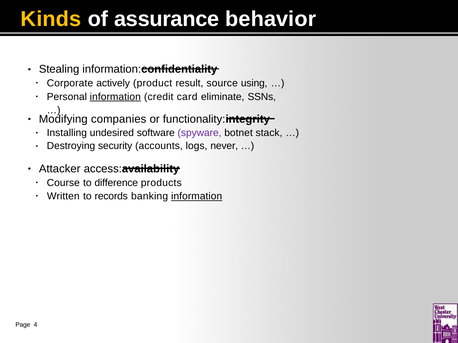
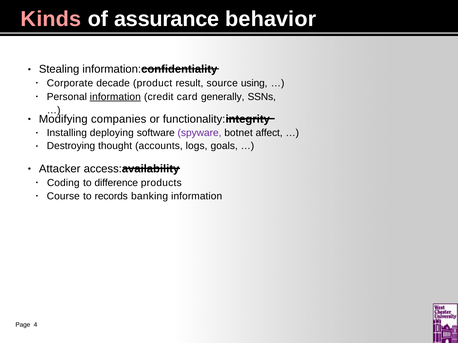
Kinds colour: yellow -> pink
actively: actively -> decade
eliminate: eliminate -> generally
undesired: undesired -> deploying
stack: stack -> affect
security: security -> thought
never: never -> goals
Course: Course -> Coding
Written: Written -> Course
information at (197, 197) underline: present -> none
